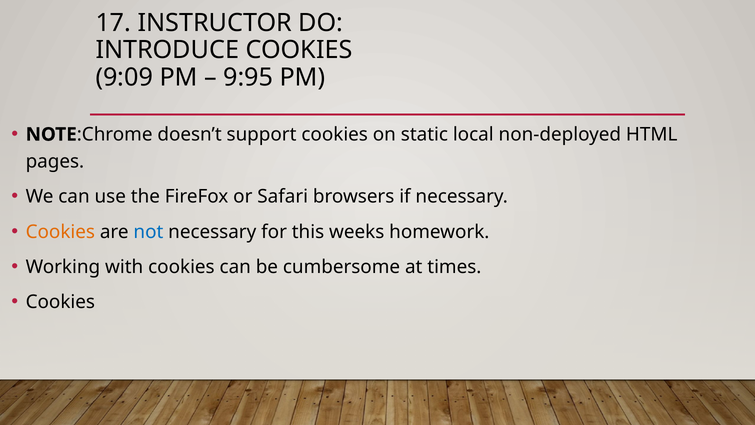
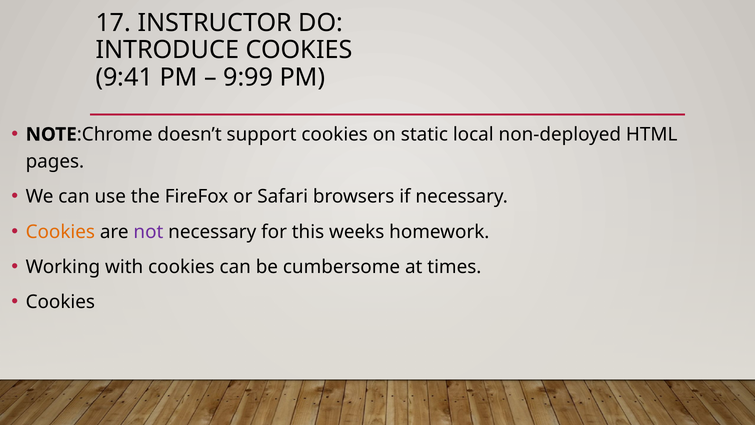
9:09: 9:09 -> 9:41
9:95: 9:95 -> 9:99
not colour: blue -> purple
